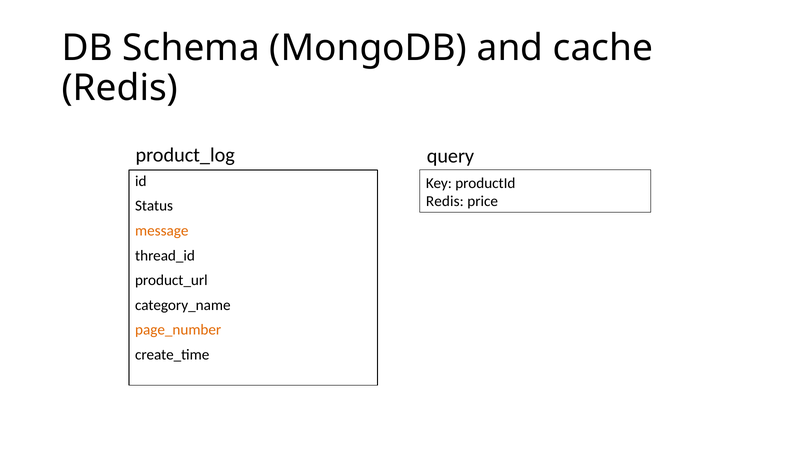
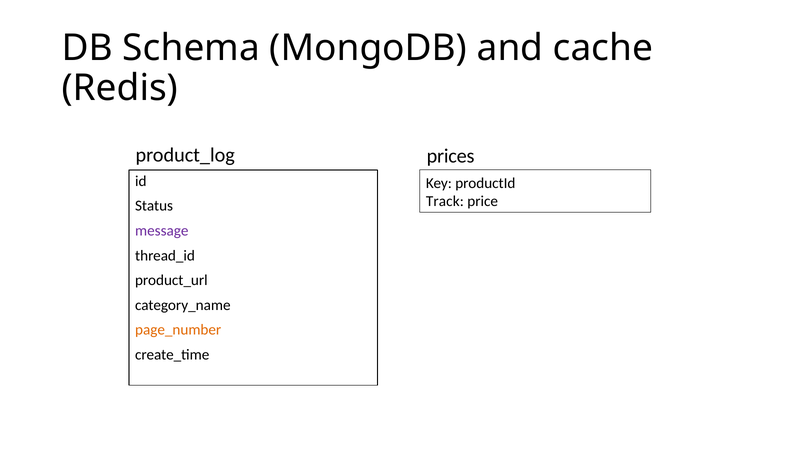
query: query -> prices
Redis at (445, 201): Redis -> Track
message colour: orange -> purple
